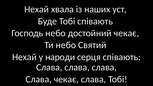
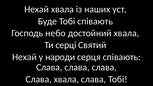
достойний чекає: чекає -> хвала
Ти небо: небо -> серці
Слава чекає: чекає -> хвала
